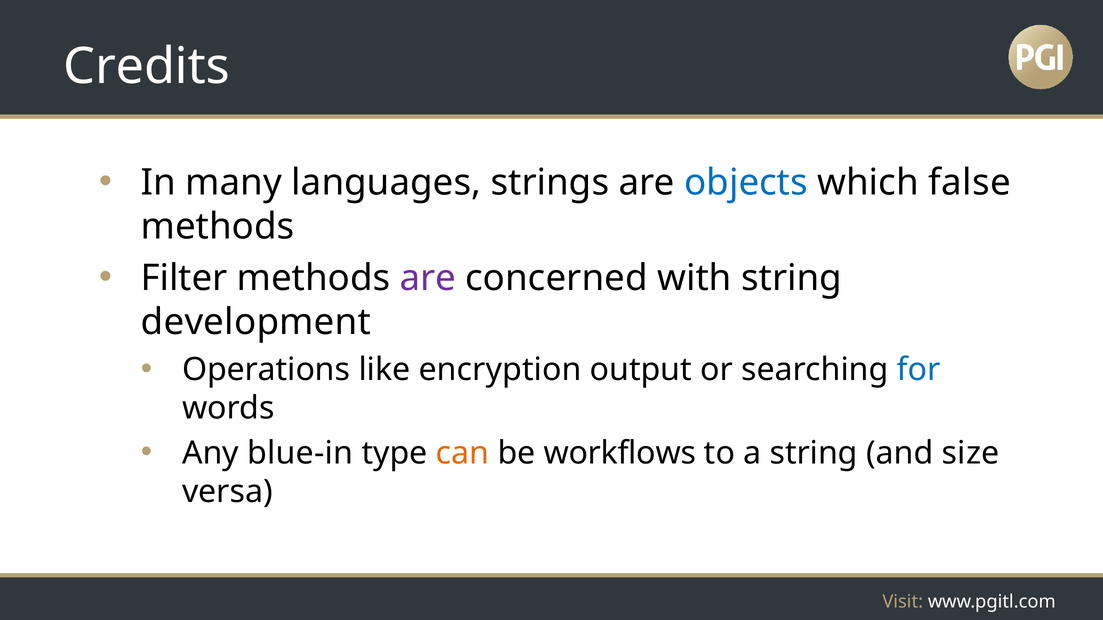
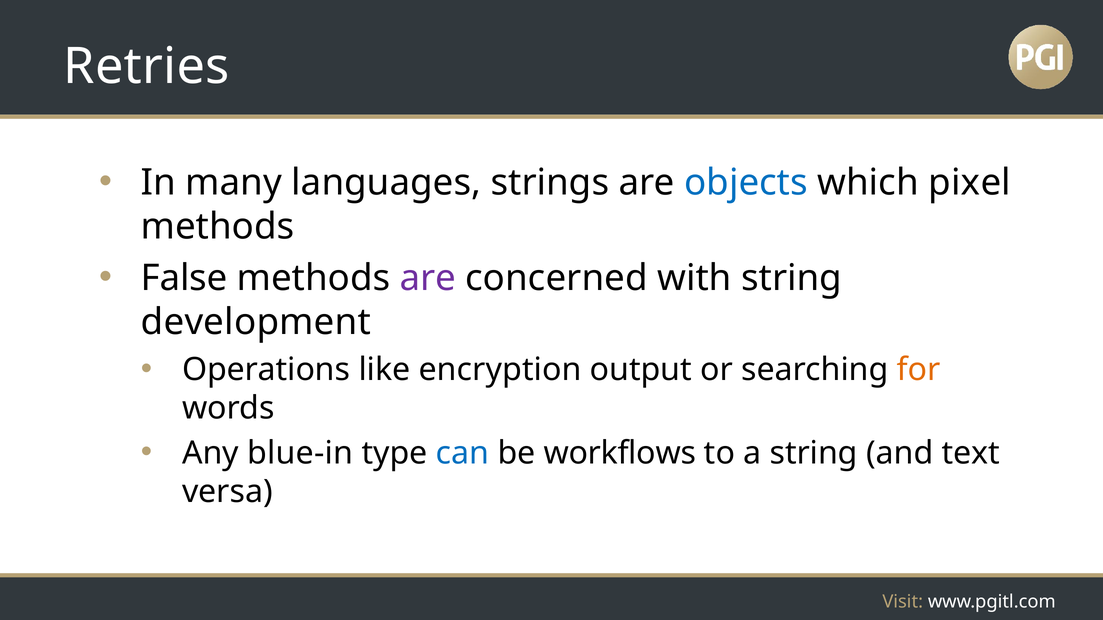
Credits: Credits -> Retries
false: false -> pixel
Filter: Filter -> False
for colour: blue -> orange
can colour: orange -> blue
size: size -> text
